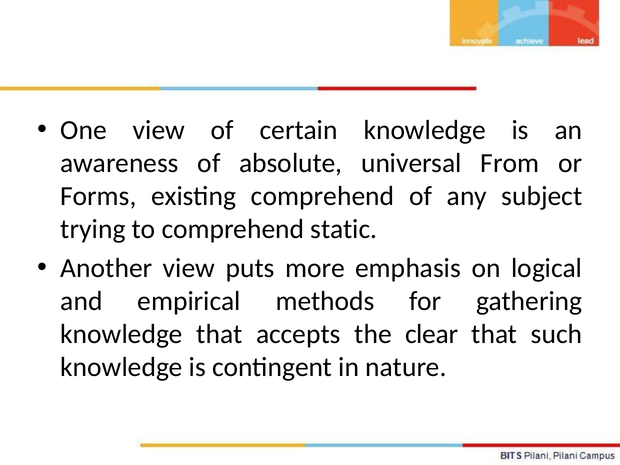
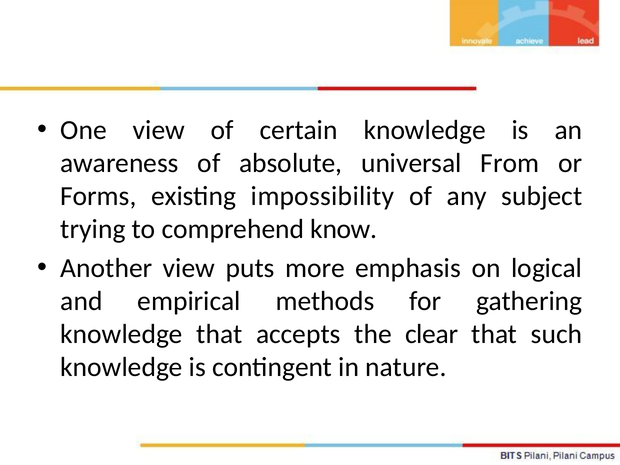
existing comprehend: comprehend -> impossibility
static: static -> know
